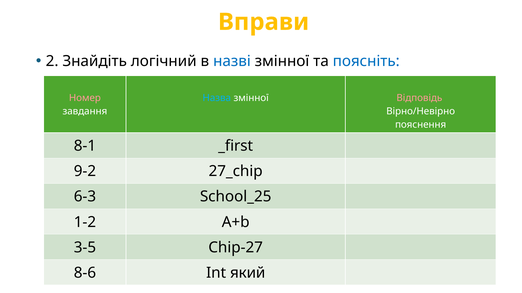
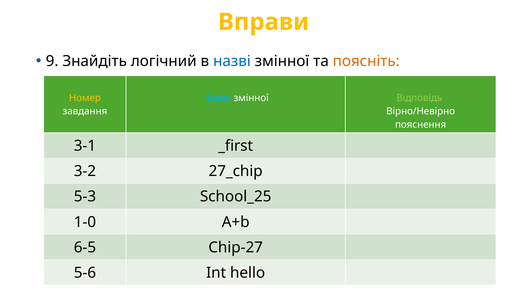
2: 2 -> 9
поясніть colour: blue -> orange
Номер colour: pink -> yellow
Відповідь colour: pink -> light green
8-1: 8-1 -> 3-1
9-2: 9-2 -> 3-2
6-3: 6-3 -> 5-3
1-2: 1-2 -> 1-0
3-5: 3-5 -> 6-5
8-6: 8-6 -> 5-6
який: який -> hello
